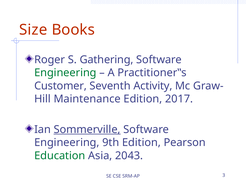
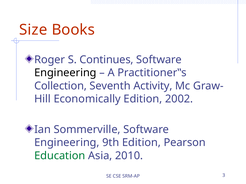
Gathering: Gathering -> Continues
Engineering at (65, 73) colour: green -> black
Customer: Customer -> Collection
Maintenance: Maintenance -> Economically
2017: 2017 -> 2002
Sommerville underline: present -> none
2043: 2043 -> 2010
